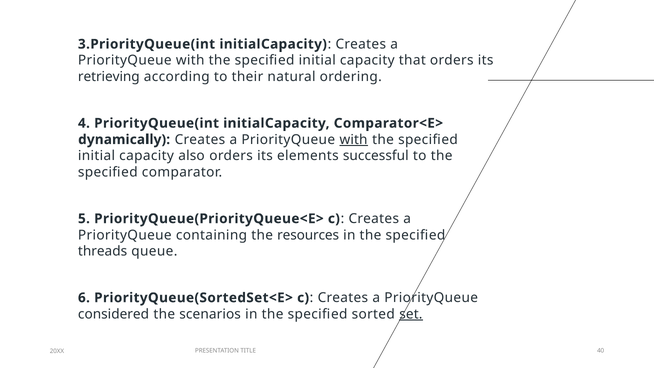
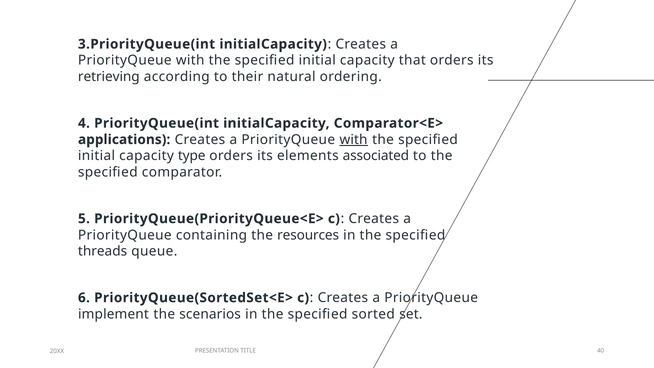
dynamically: dynamically -> applications
also: also -> type
successful: successful -> associated
considered: considered -> implement
set underline: present -> none
